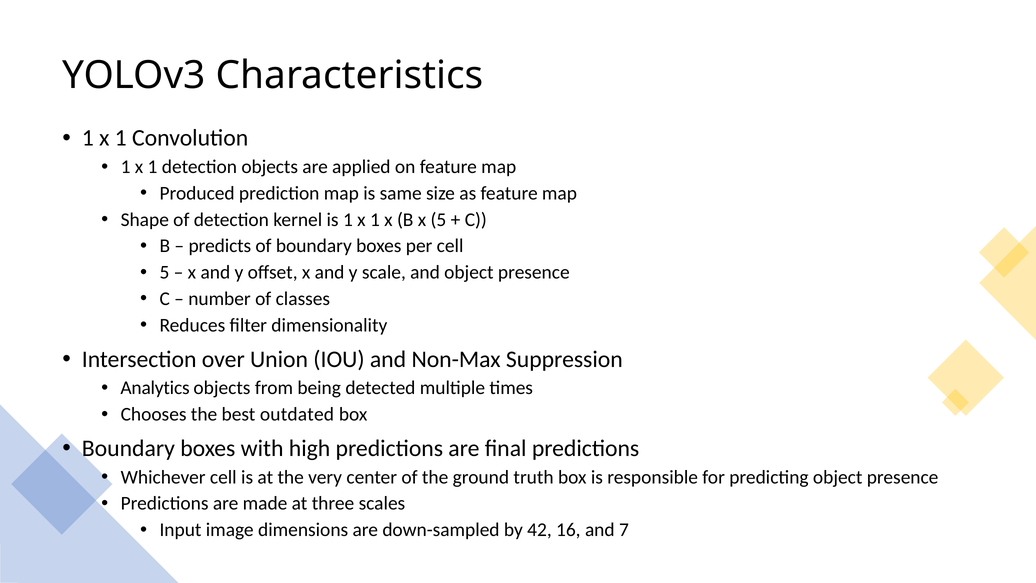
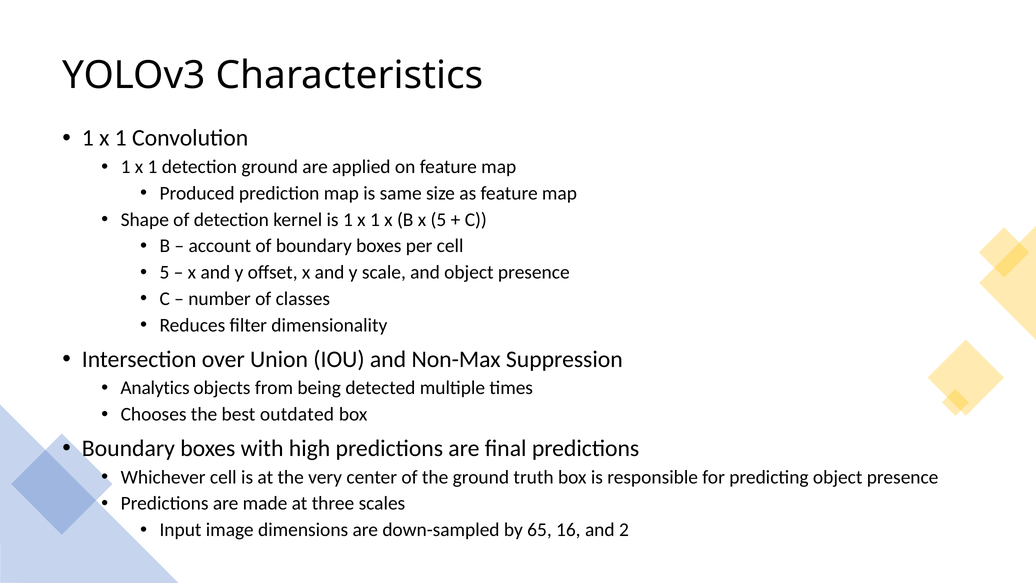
detection objects: objects -> ground
predicts: predicts -> account
42: 42 -> 65
7: 7 -> 2
